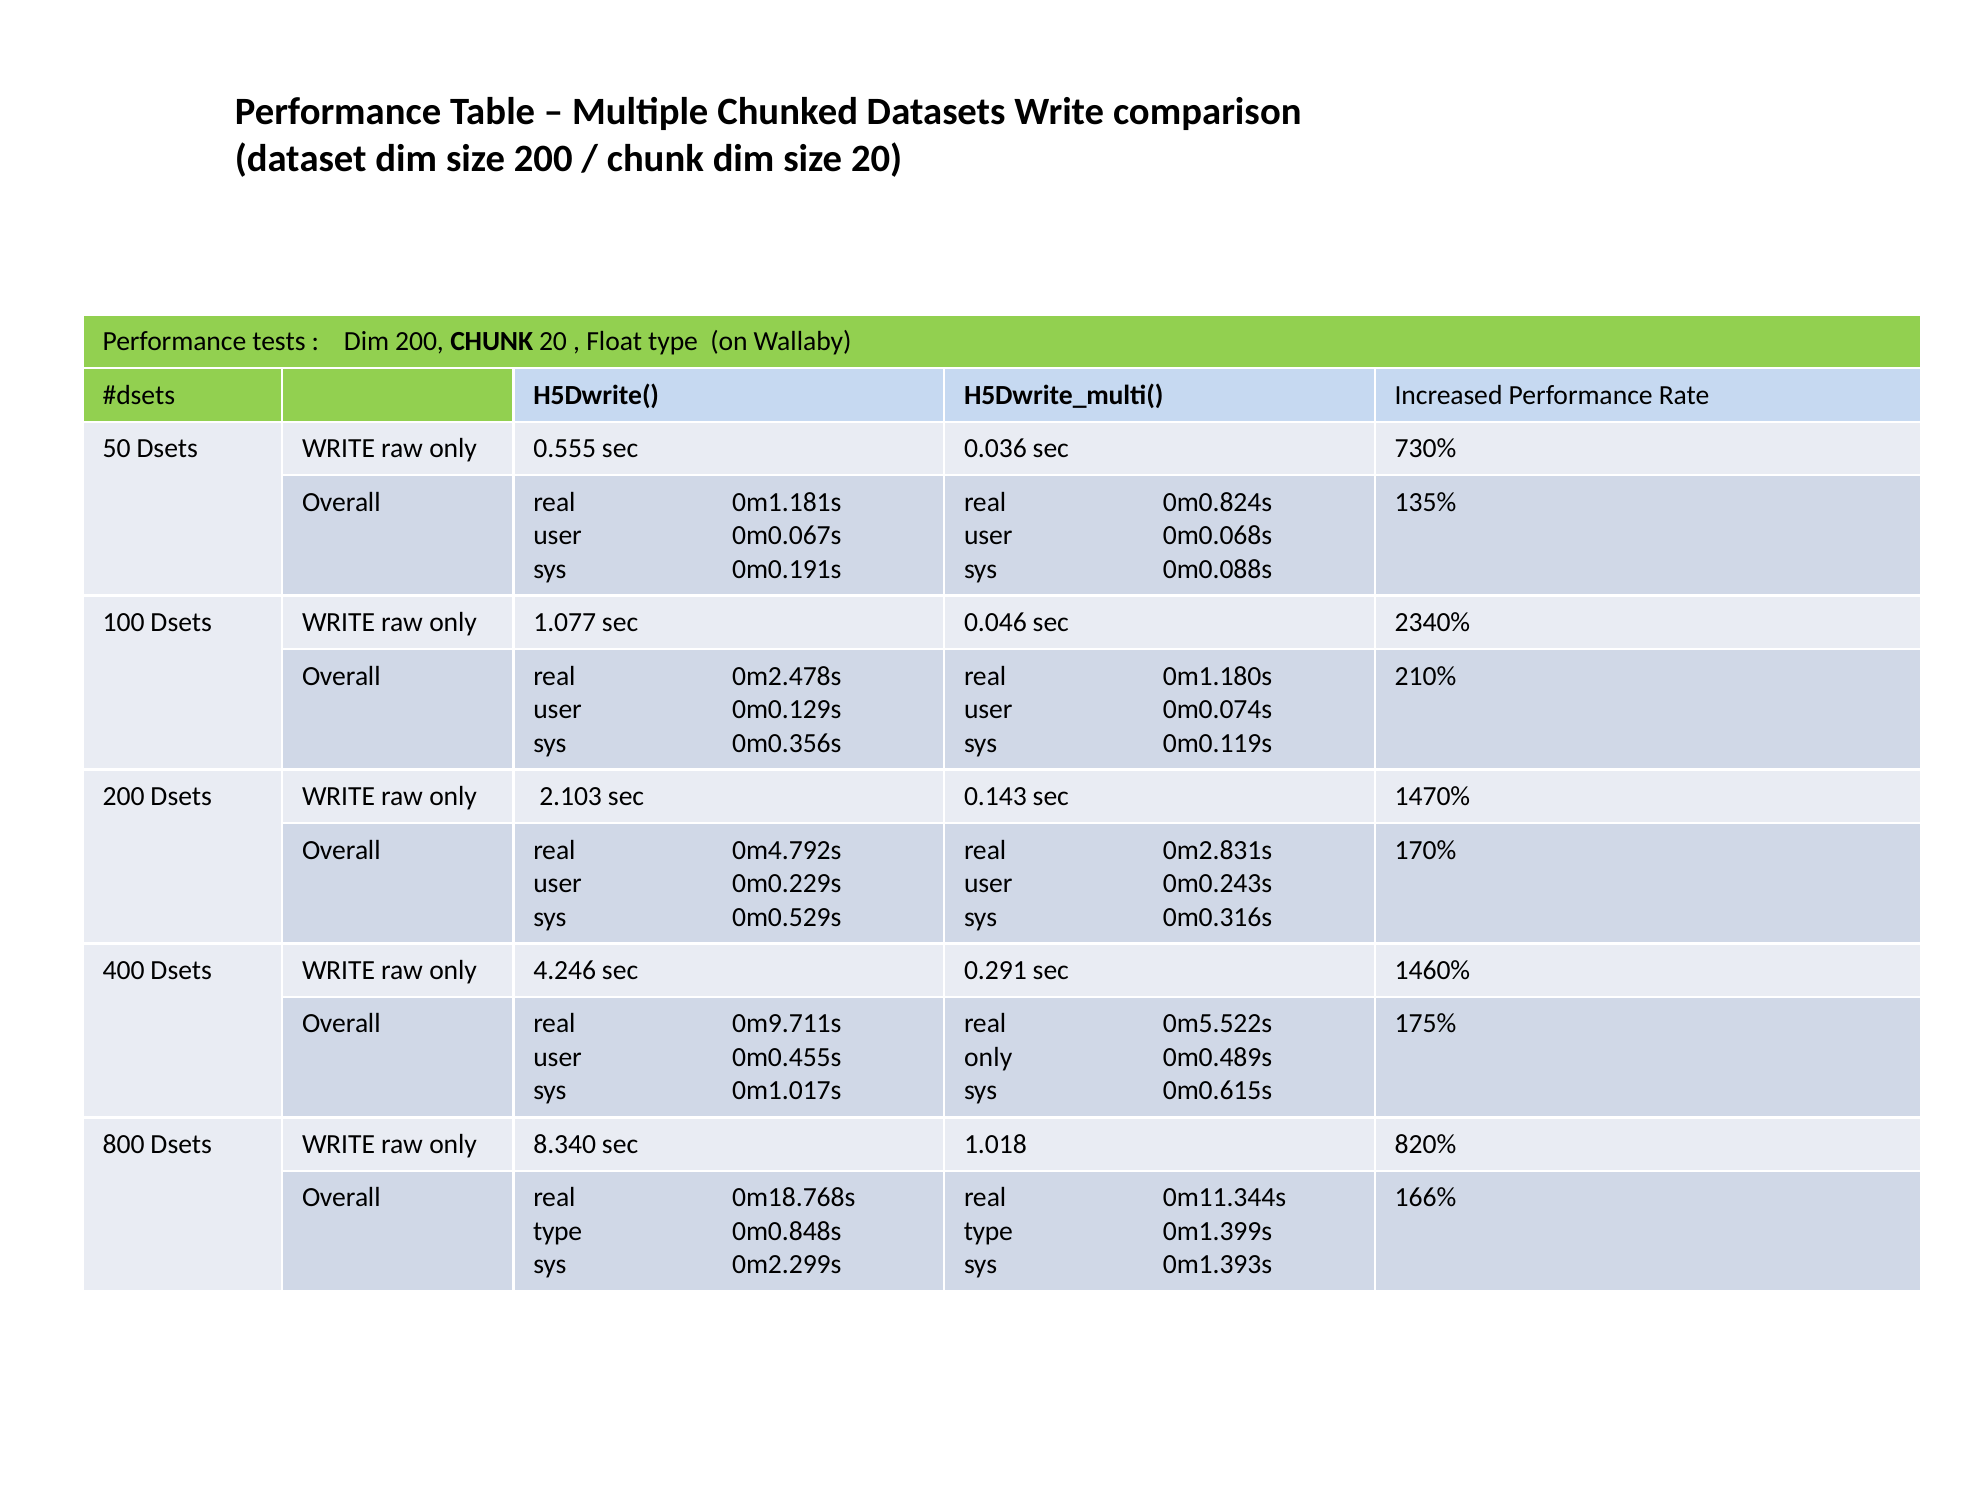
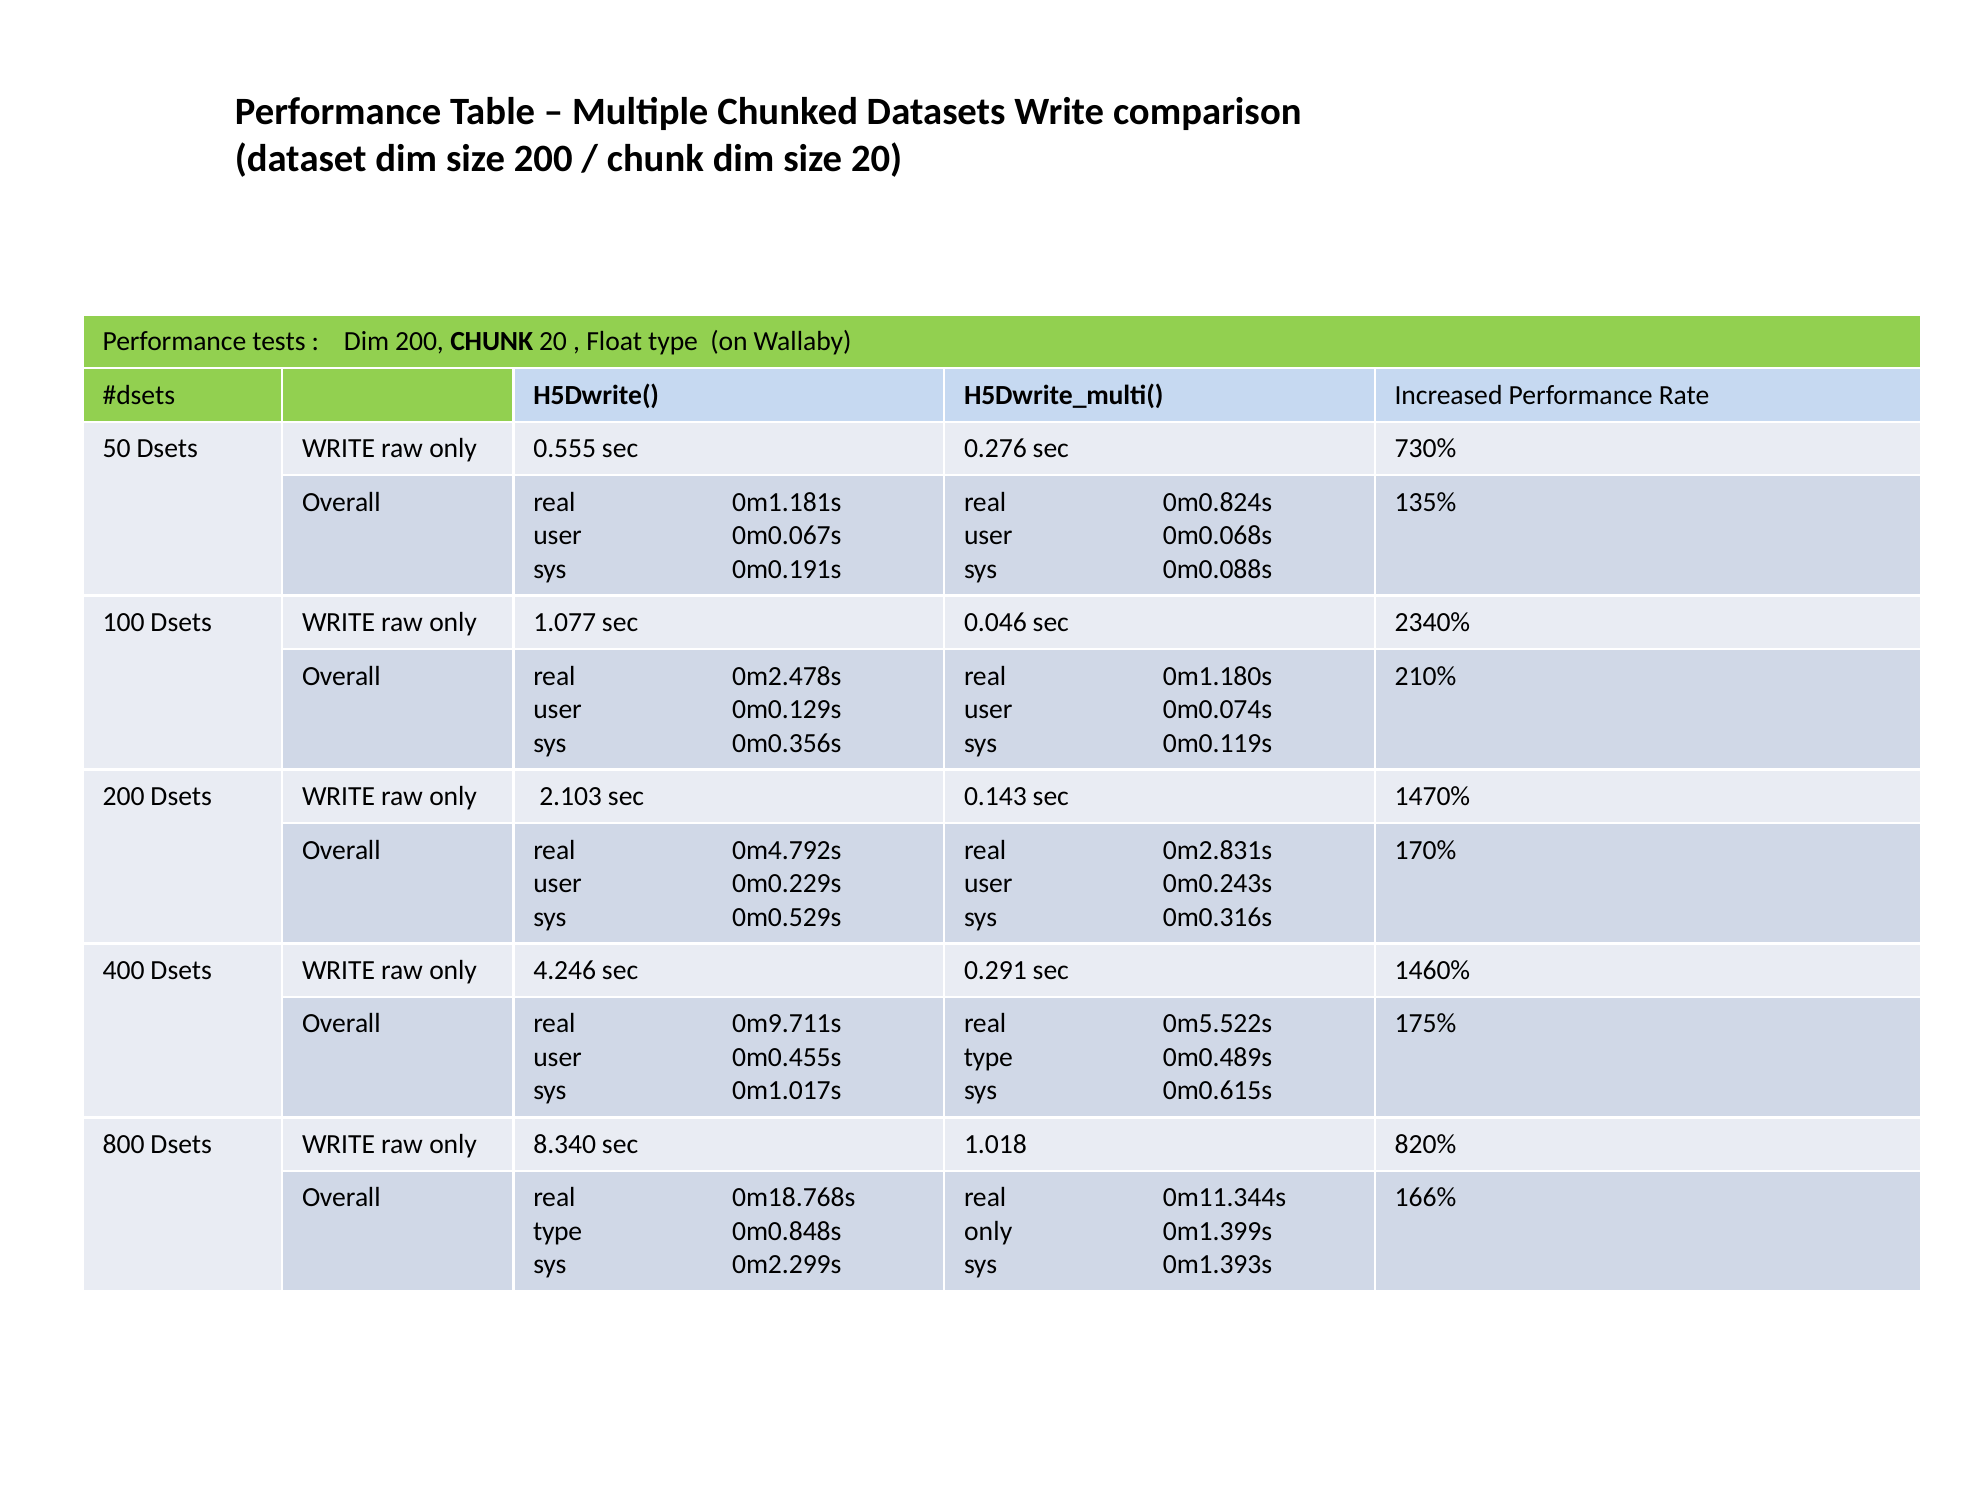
0.036: 0.036 -> 0.276
only at (988, 1057): only -> type
type at (988, 1231): type -> only
